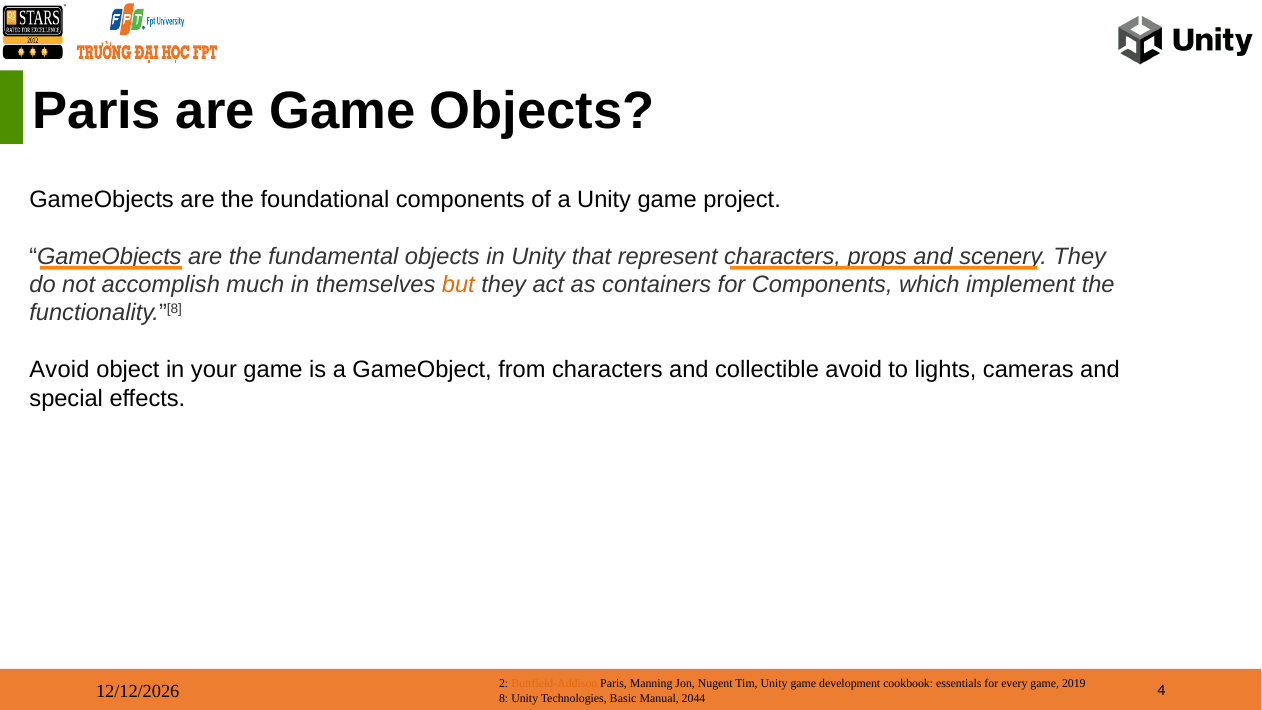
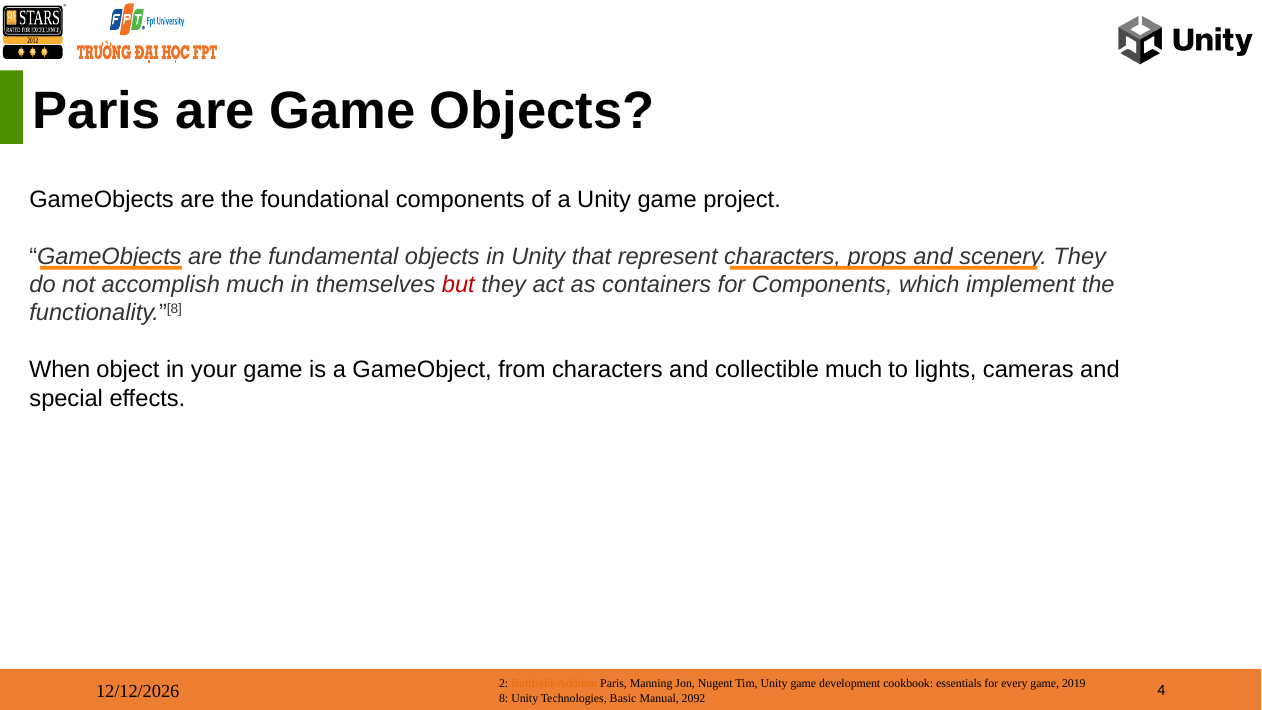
but colour: orange -> red
Avoid at (60, 370): Avoid -> When
collectible avoid: avoid -> much
2044: 2044 -> 2092
